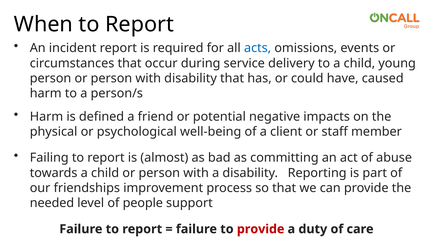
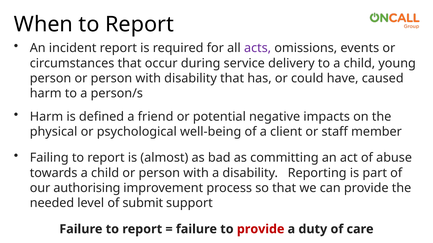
acts colour: blue -> purple
friendships: friendships -> authorising
people: people -> submit
